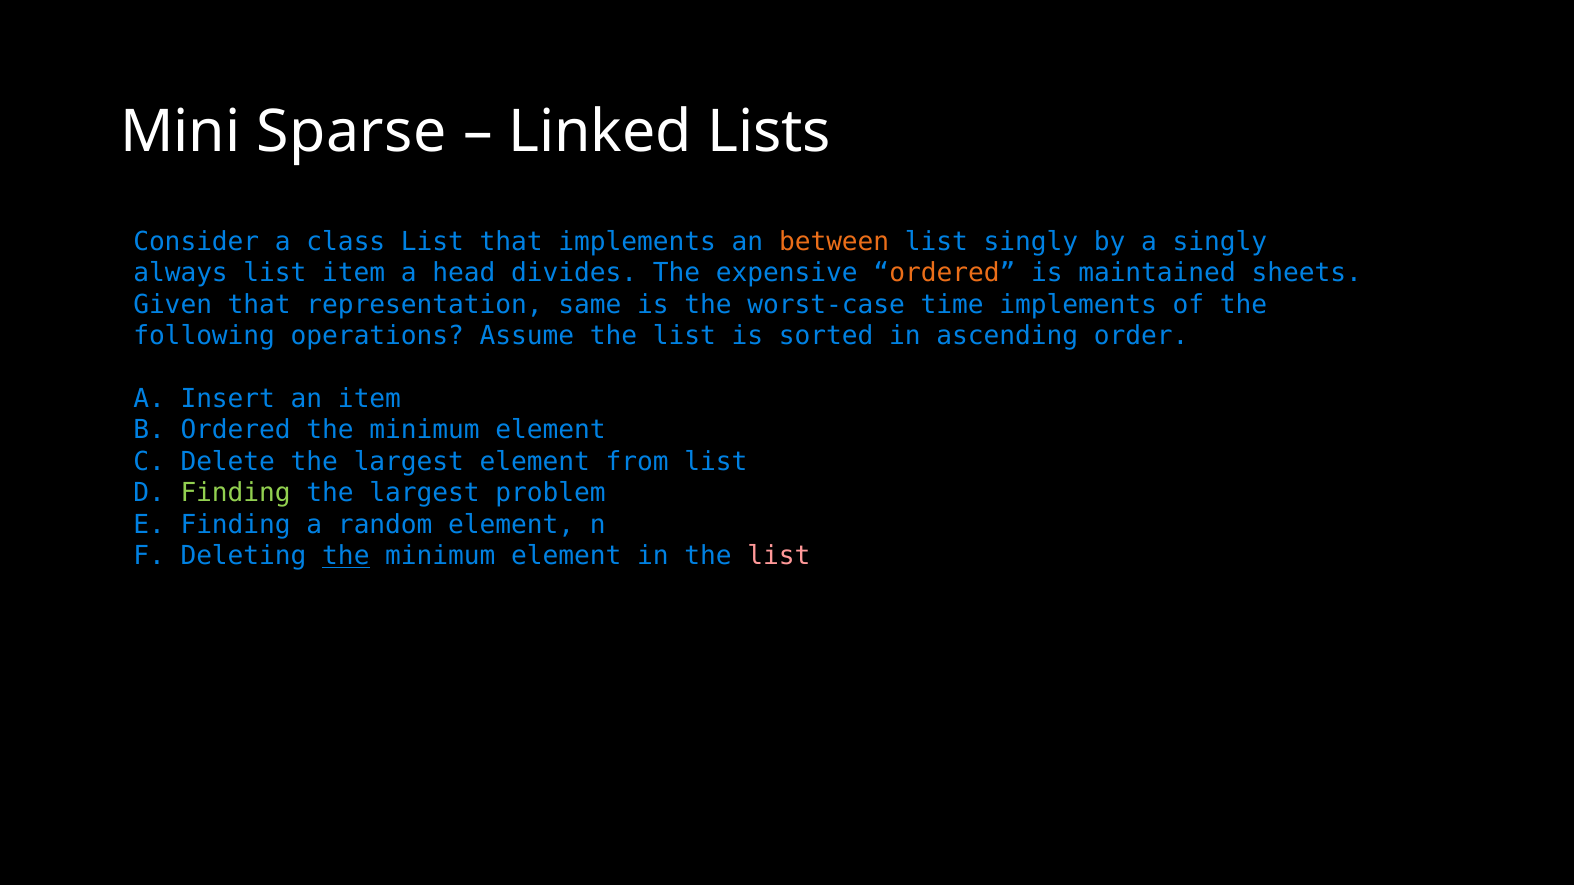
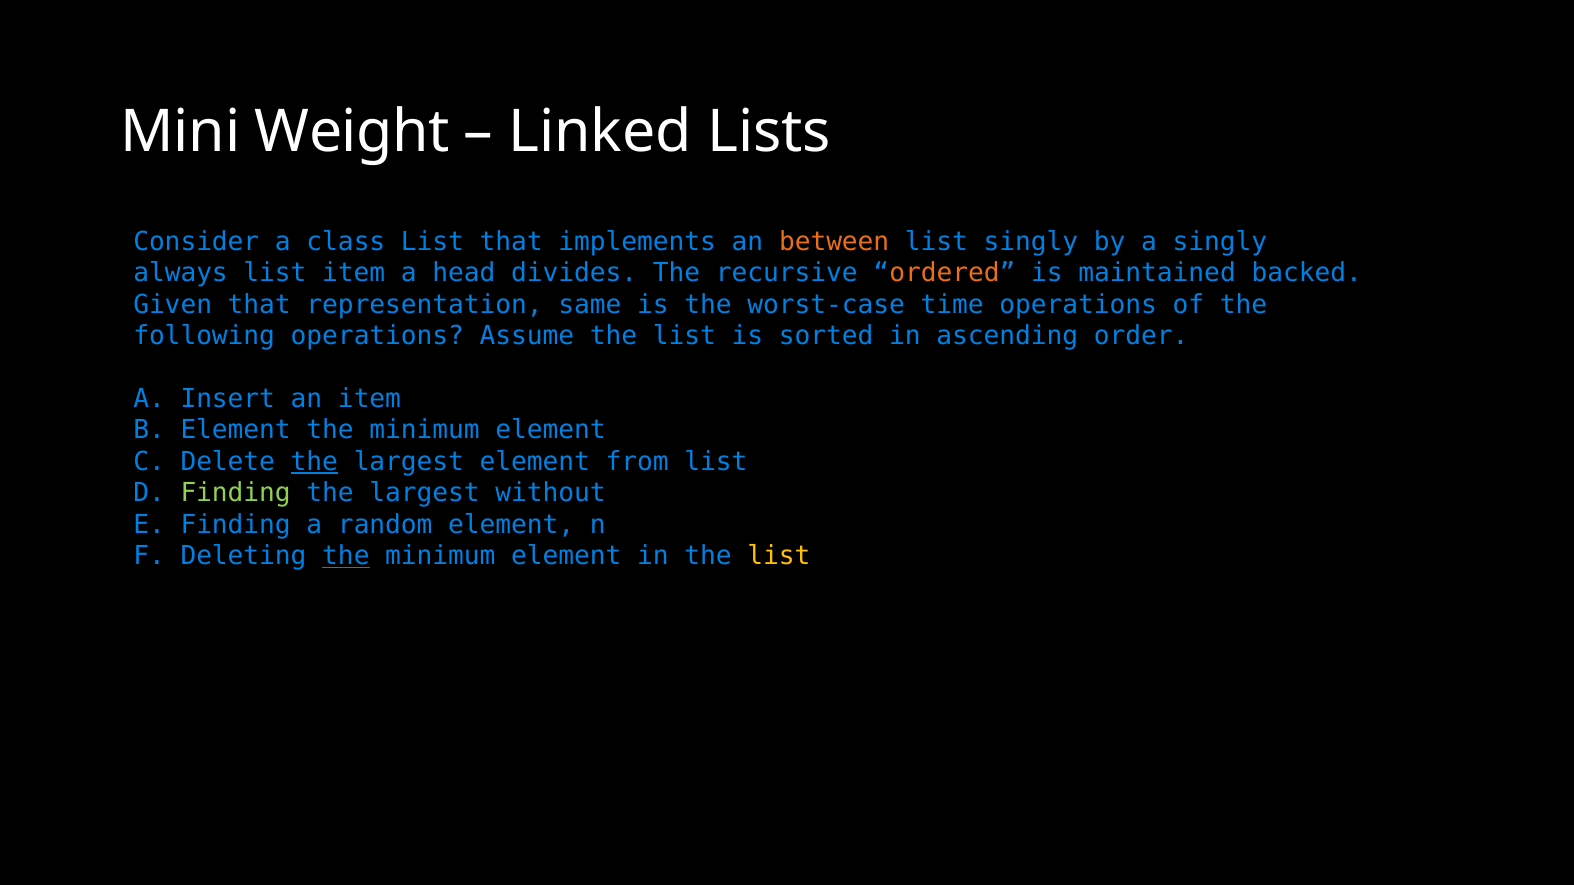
Sparse: Sparse -> Weight
expensive: expensive -> recursive
sheets: sheets -> backed
time implements: implements -> operations
B Ordered: Ordered -> Element
the at (314, 462) underline: none -> present
problem: problem -> without
list at (779, 556) colour: pink -> yellow
